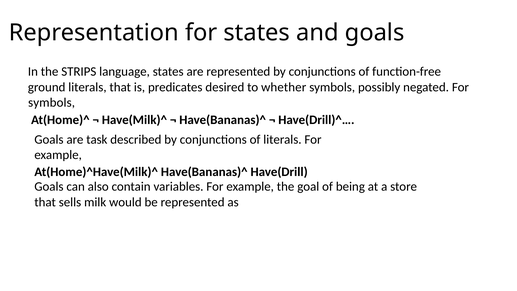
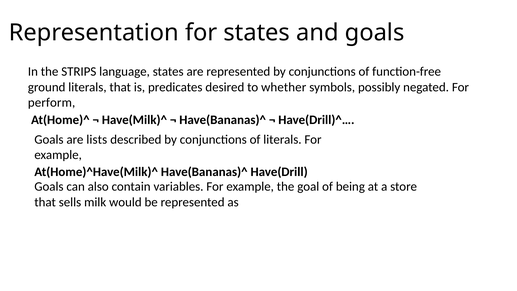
symbols at (52, 103): symbols -> perform
task: task -> lists
